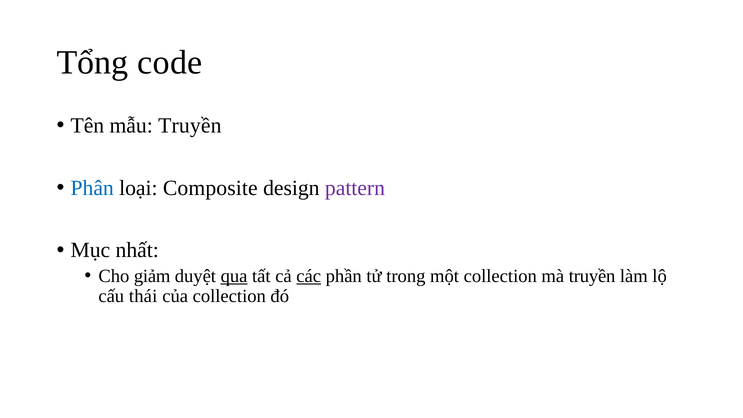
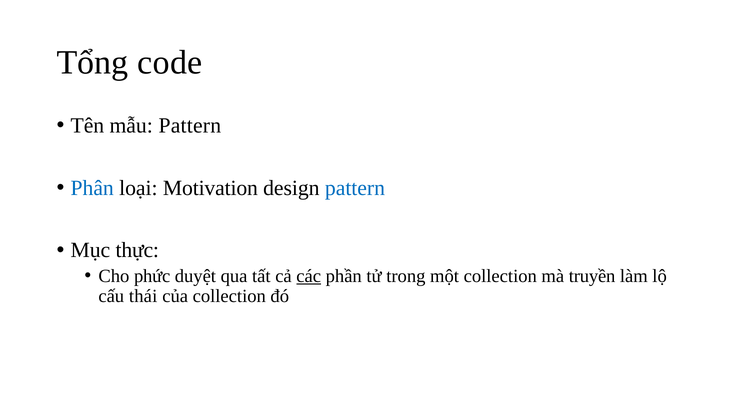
mẫu Truyền: Truyền -> Pattern
Composite: Composite -> Motivation
pattern at (355, 188) colour: purple -> blue
nhất: nhất -> thực
giảm: giảm -> phức
qua underline: present -> none
